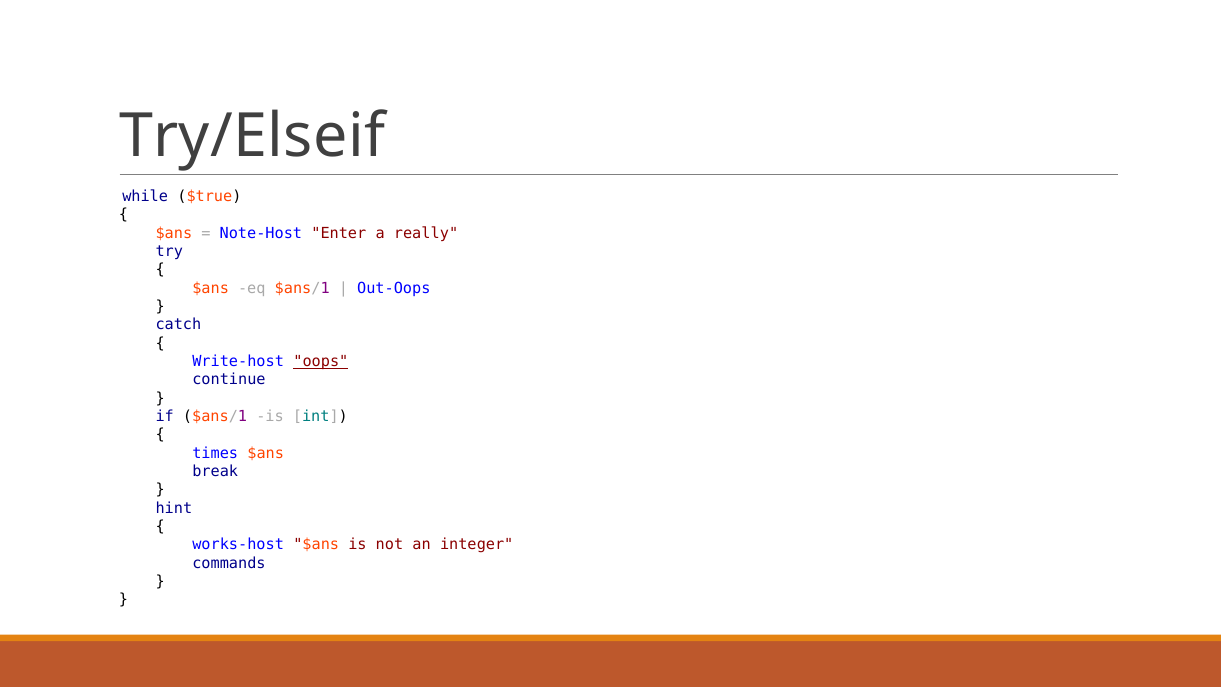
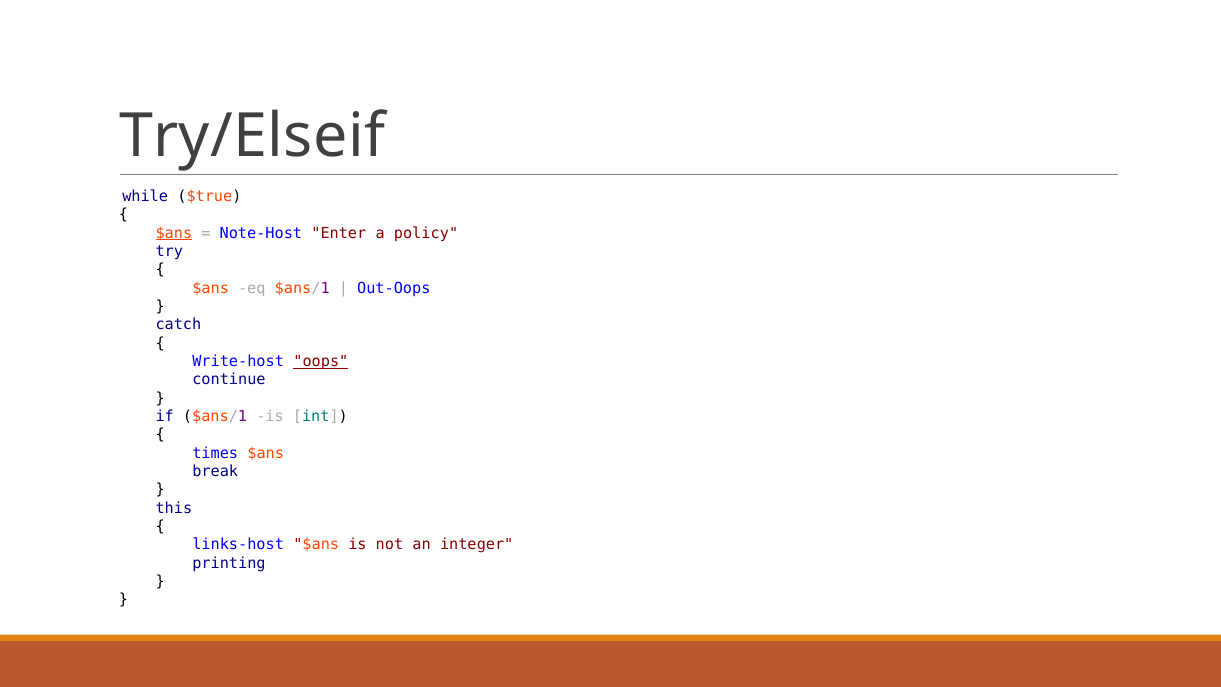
$ans at (174, 233) underline: none -> present
really: really -> policy
hint: hint -> this
works-host: works-host -> links-host
commands: commands -> printing
